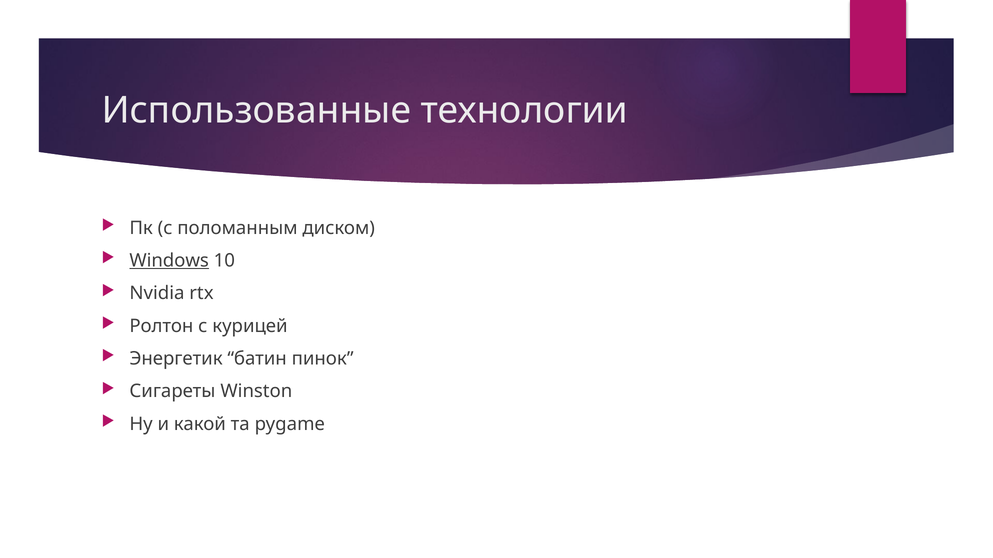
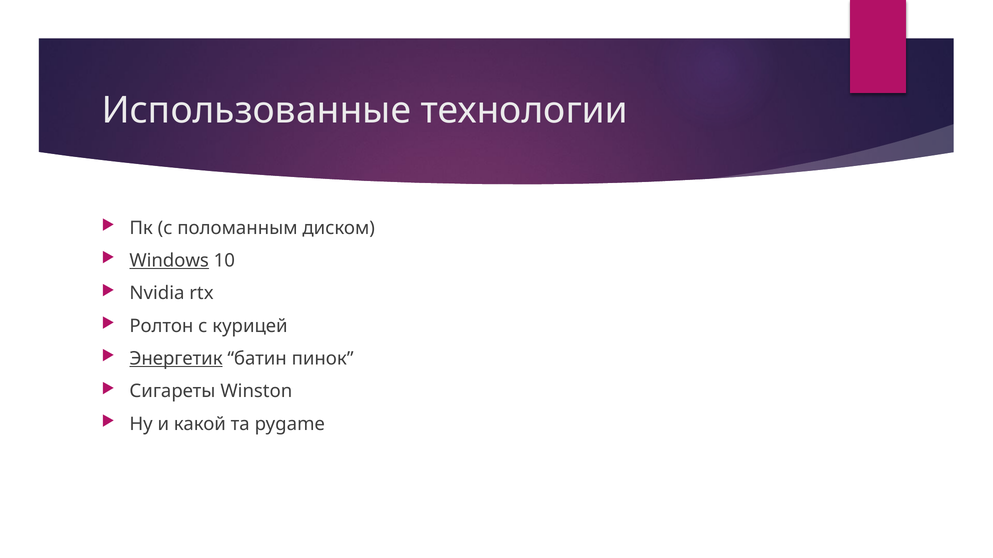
Энергетик underline: none -> present
